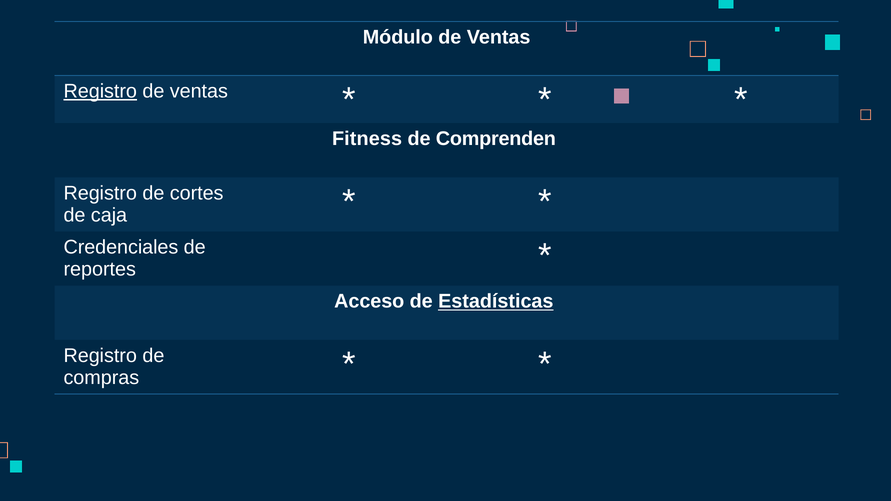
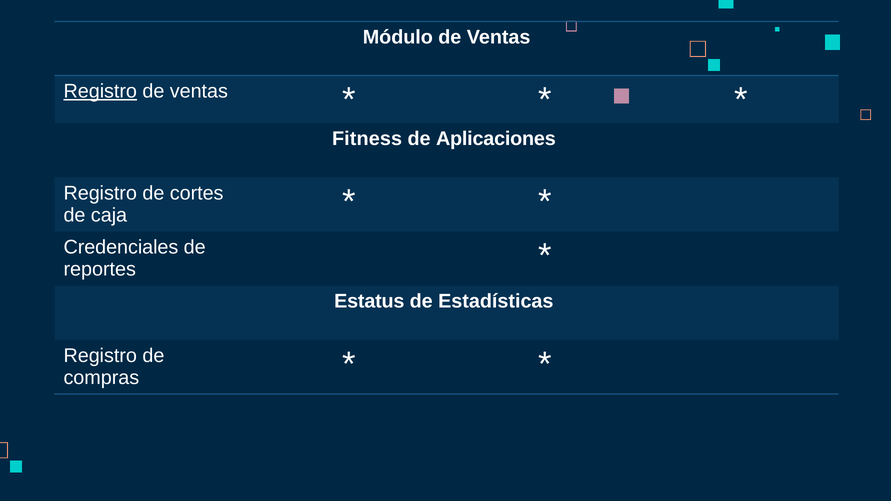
Comprenden: Comprenden -> Aplicaciones
Acceso: Acceso -> Estatus
Estadísticas underline: present -> none
